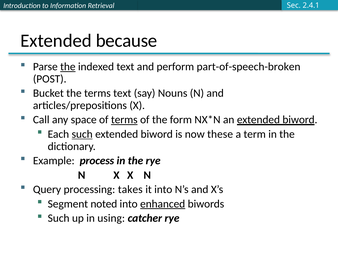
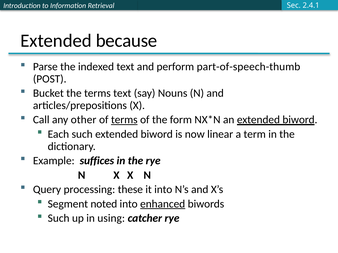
the at (68, 67) underline: present -> none
part-of-speech-broken: part-of-speech-broken -> part-of-speech-thumb
space: space -> other
such at (82, 134) underline: present -> none
these: these -> linear
process: process -> suffices
takes: takes -> these
